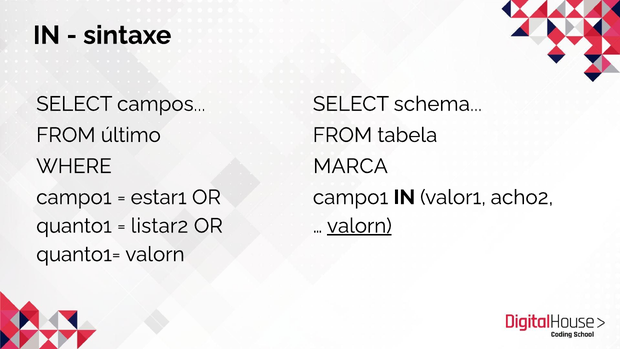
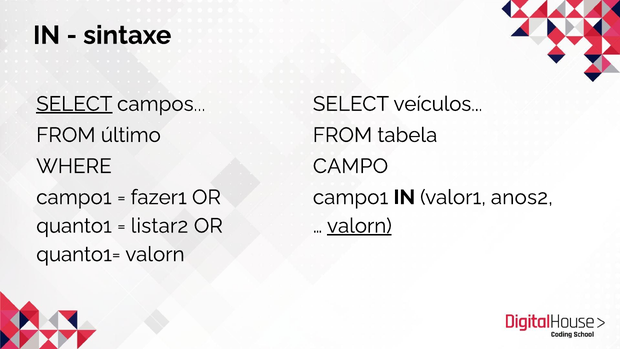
SELECT at (74, 104) underline: none -> present
schema: schema -> veículos
MARCA: MARCA -> CAMPO
estar1: estar1 -> fazer1
acho2: acho2 -> anos2
